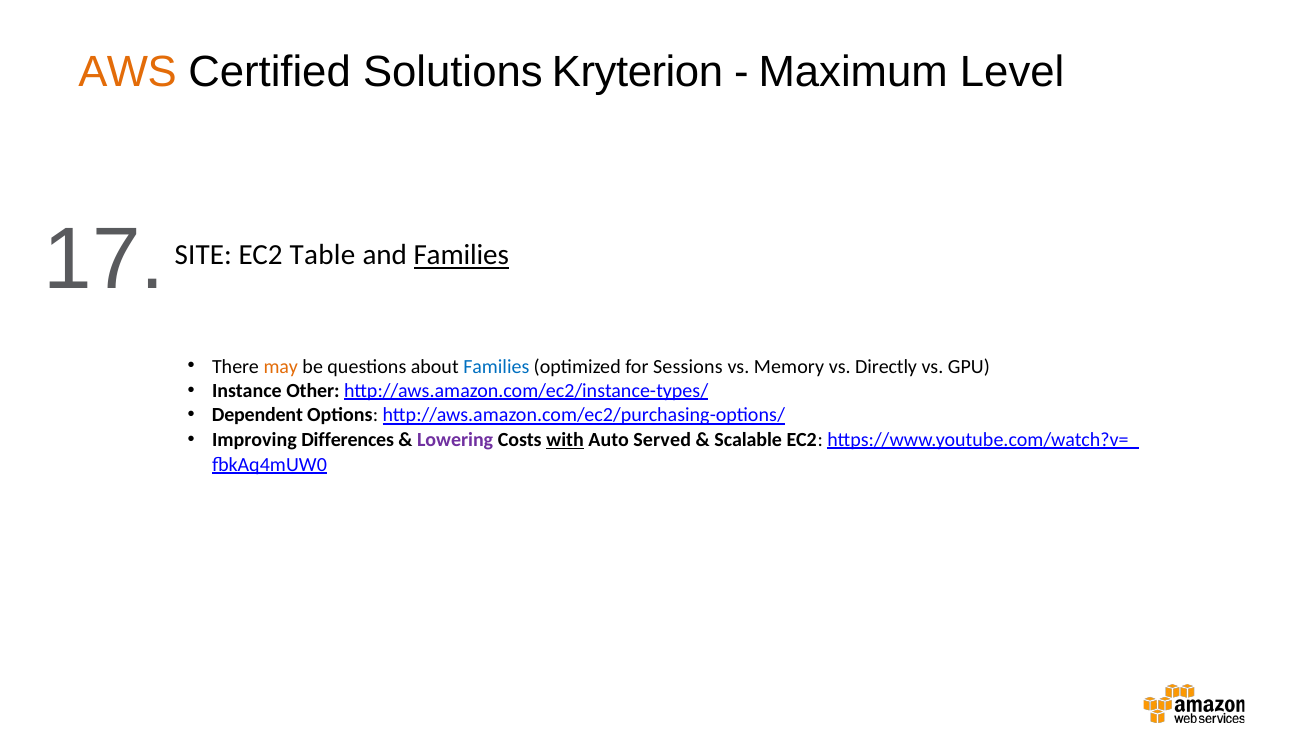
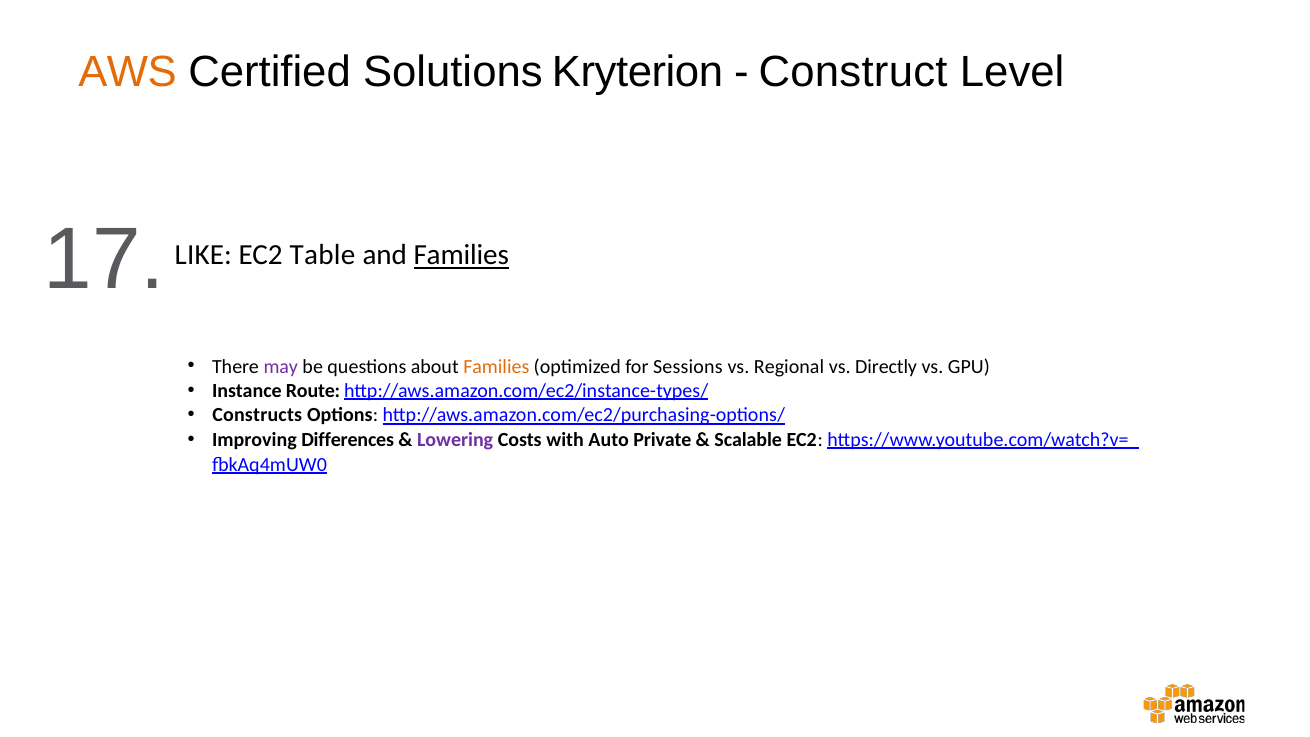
Maximum: Maximum -> Construct
SITE: SITE -> LIKE
may colour: orange -> purple
Families at (496, 366) colour: blue -> orange
Memory: Memory -> Regional
Other: Other -> Route
Dependent: Dependent -> Constructs
with underline: present -> none
Served: Served -> Private
